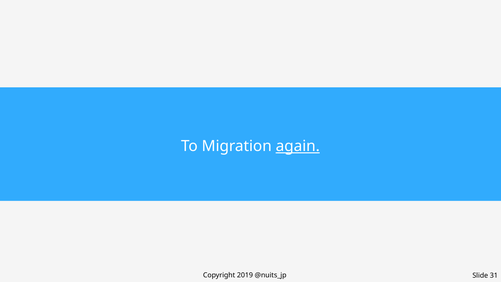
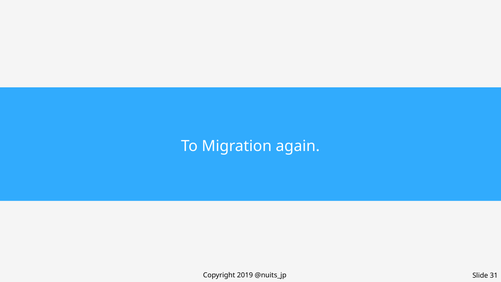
again underline: present -> none
